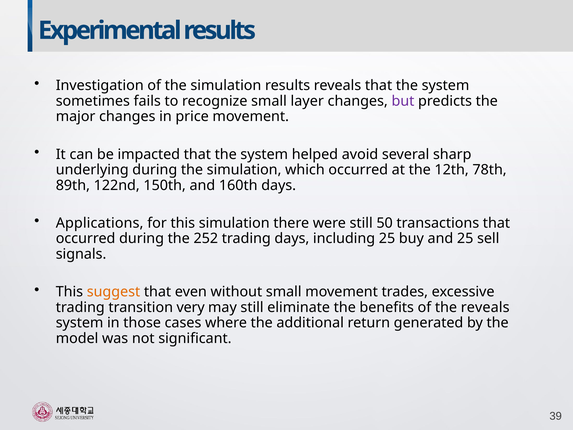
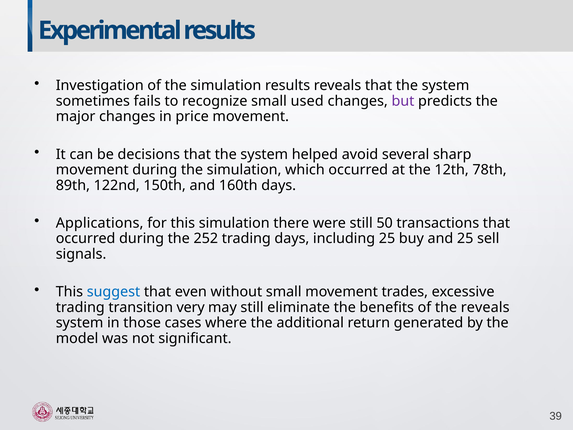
layer: layer -> used
impacted: impacted -> decisions
underlying at (92, 170): underlying -> movement
suggest colour: orange -> blue
